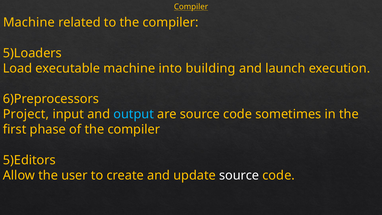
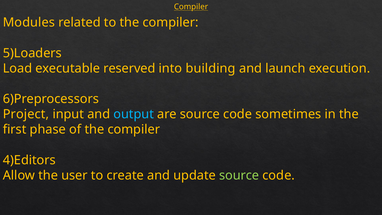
Machine at (29, 22): Machine -> Modules
executable machine: machine -> reserved
5)Editors: 5)Editors -> 4)Editors
source at (239, 175) colour: white -> light green
